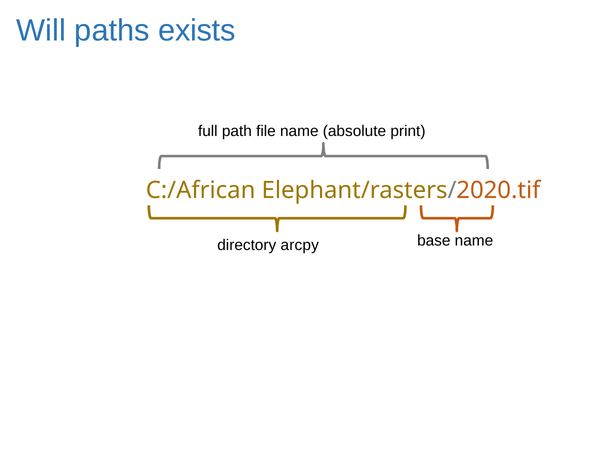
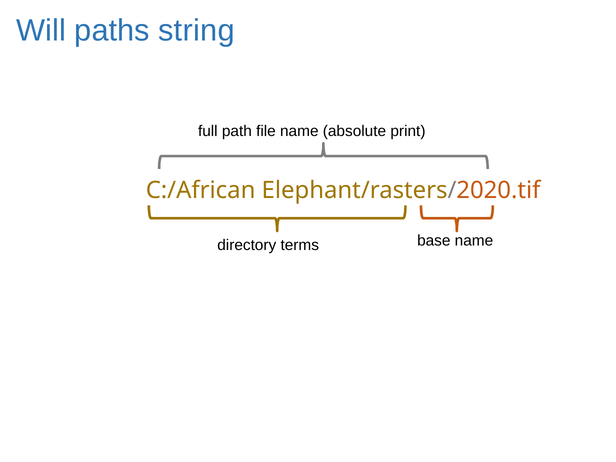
exists: exists -> string
arcpy: arcpy -> terms
